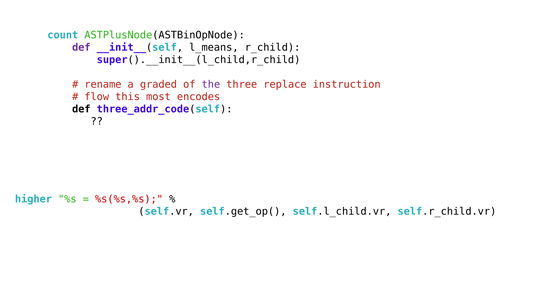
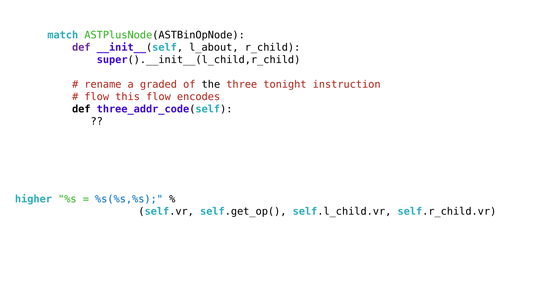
count: count -> match
l_means: l_means -> l_about
the colour: purple -> black
replace: replace -> tonight
this most: most -> flow
%s(%s,%s colour: red -> blue
